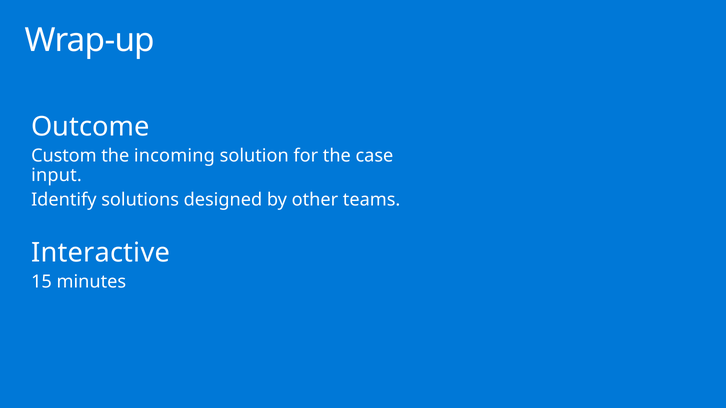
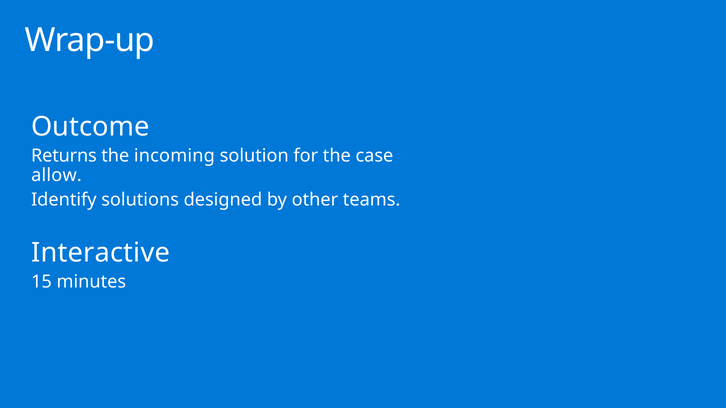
Custom: Custom -> Returns
input: input -> allow
